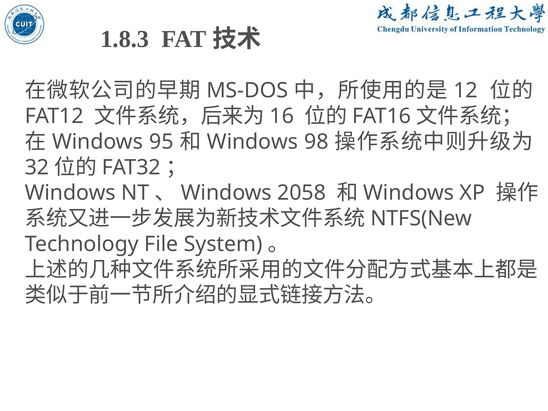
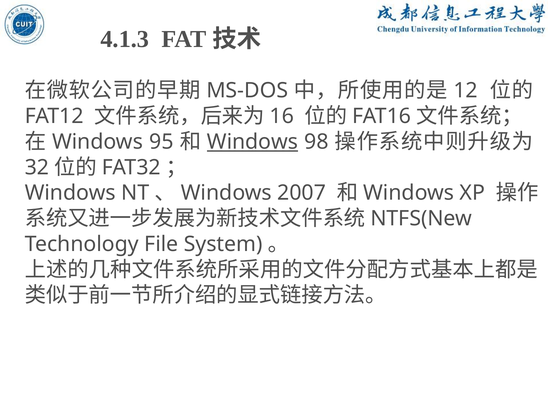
1.8.3: 1.8.3 -> 4.1.3
Windows at (252, 142) underline: none -> present
2058: 2058 -> 2007
